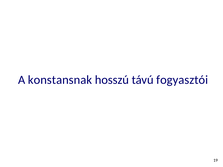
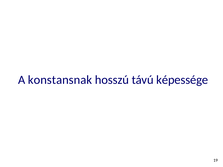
fogyasztói: fogyasztói -> képessége
